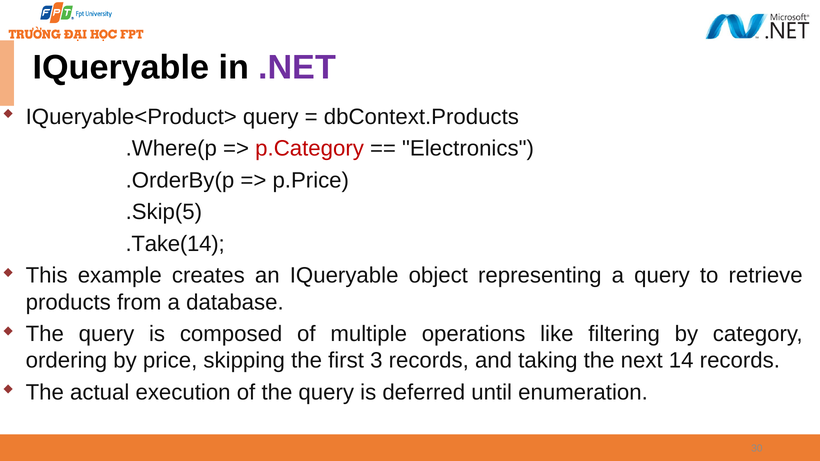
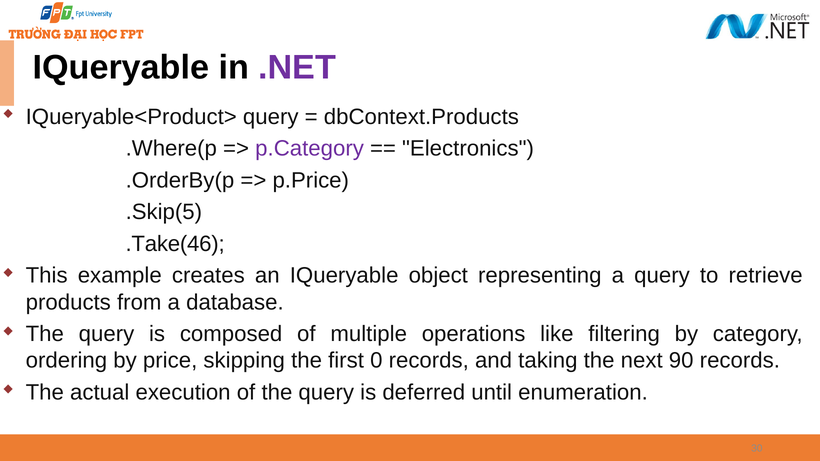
p.Category colour: red -> purple
.Take(14: .Take(14 -> .Take(46
3: 3 -> 0
14: 14 -> 90
